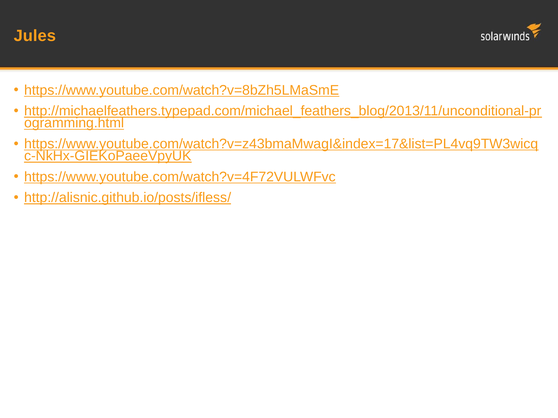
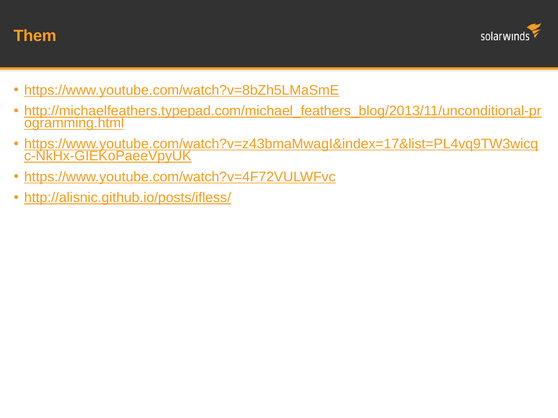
Jules: Jules -> Them
